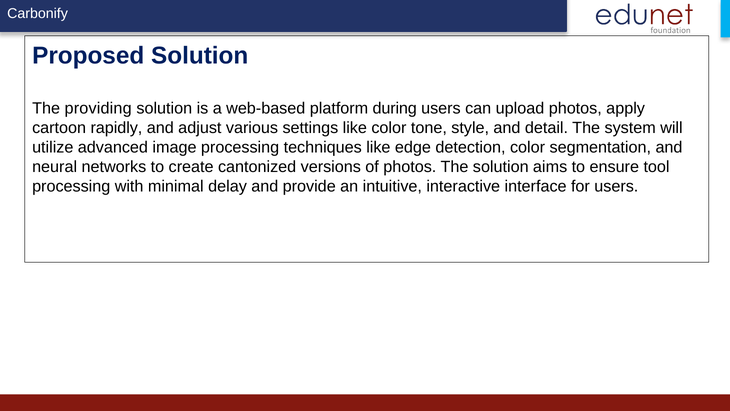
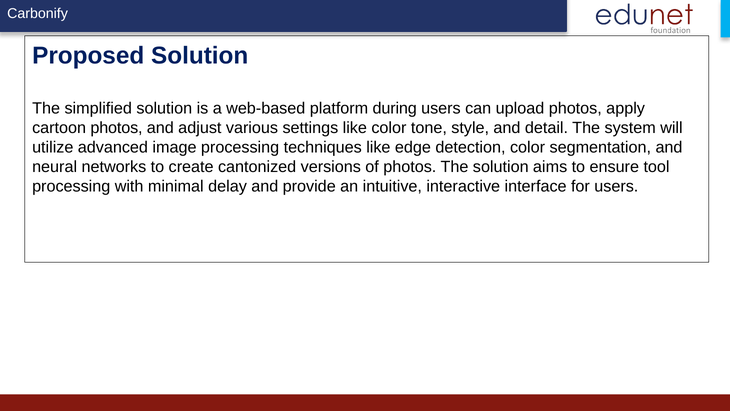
providing: providing -> simplified
cartoon rapidly: rapidly -> photos
